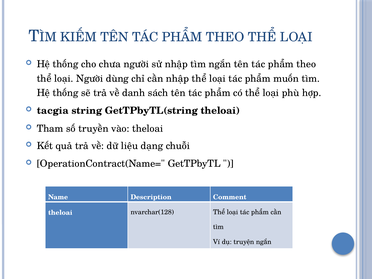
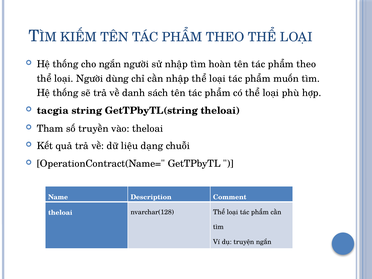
cho chưa: chưa -> ngắn
tìm ngắn: ngắn -> hoàn
